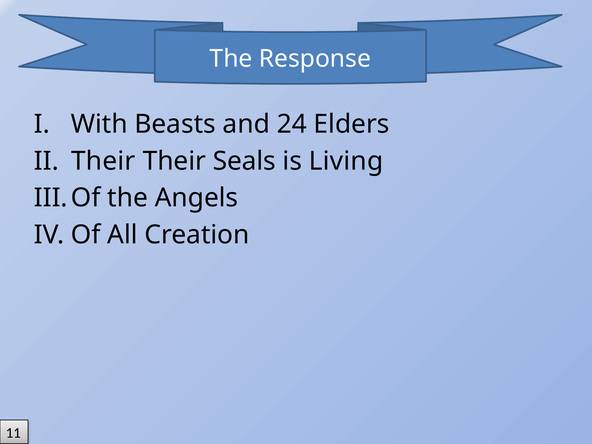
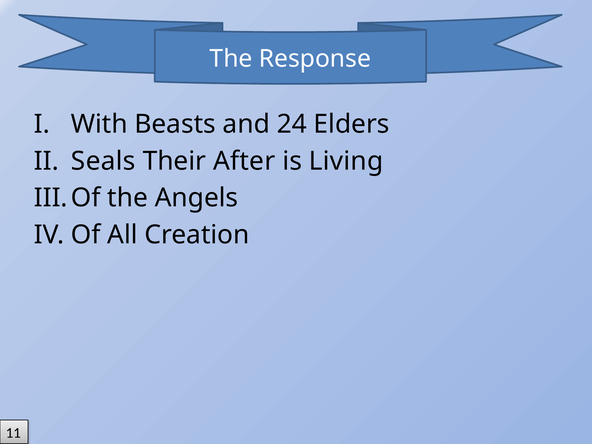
Their at (103, 161): Their -> Seals
Seals: Seals -> After
